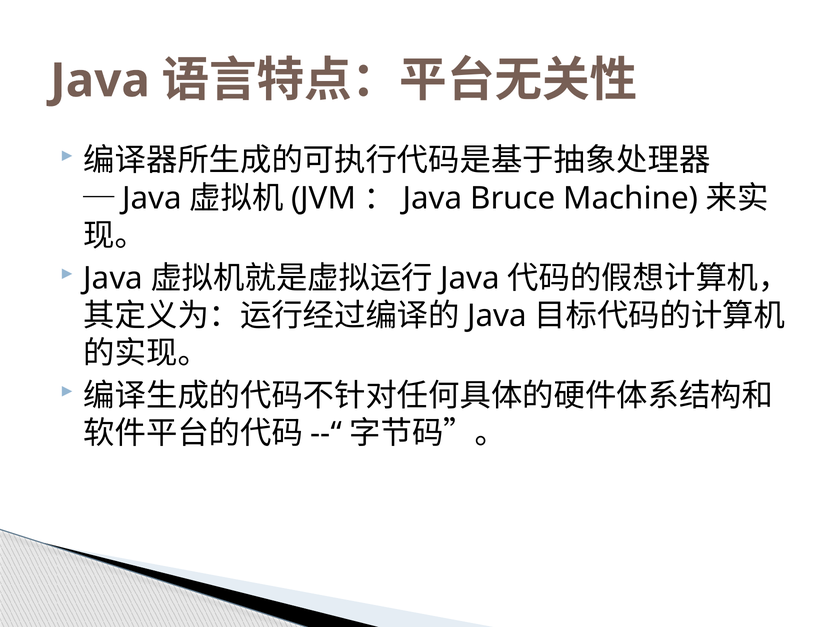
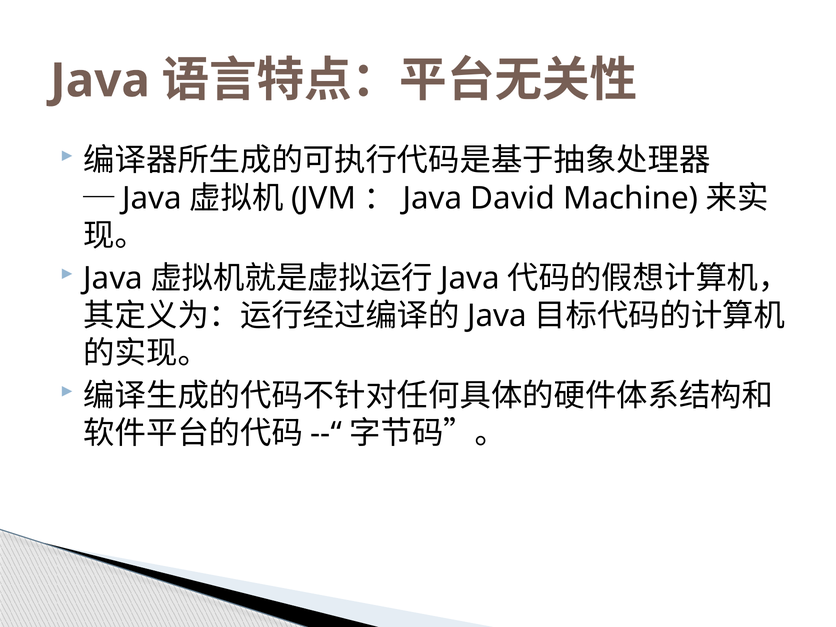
Bruce: Bruce -> David
